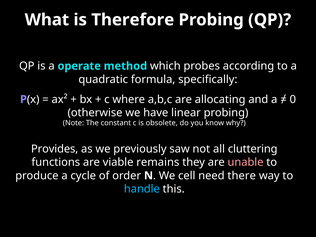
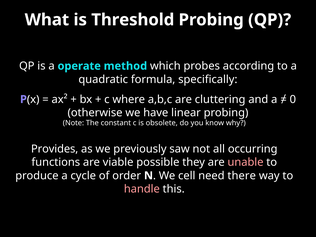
Therefore: Therefore -> Threshold
allocating: allocating -> cluttering
cluttering: cluttering -> occurring
remains: remains -> possible
handle colour: light blue -> pink
